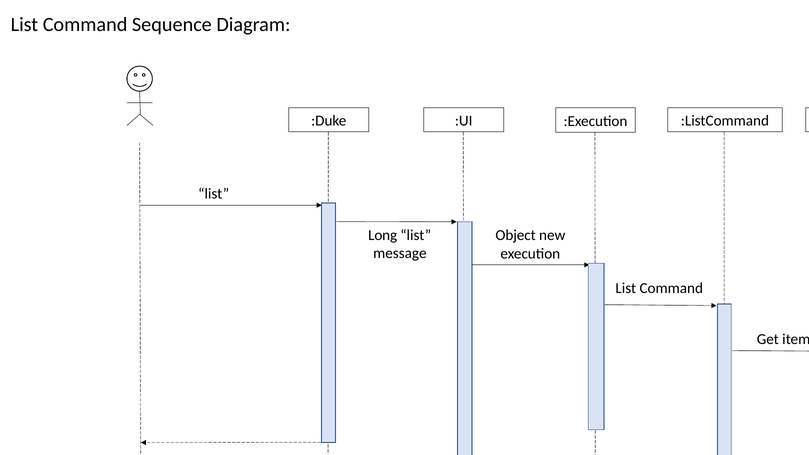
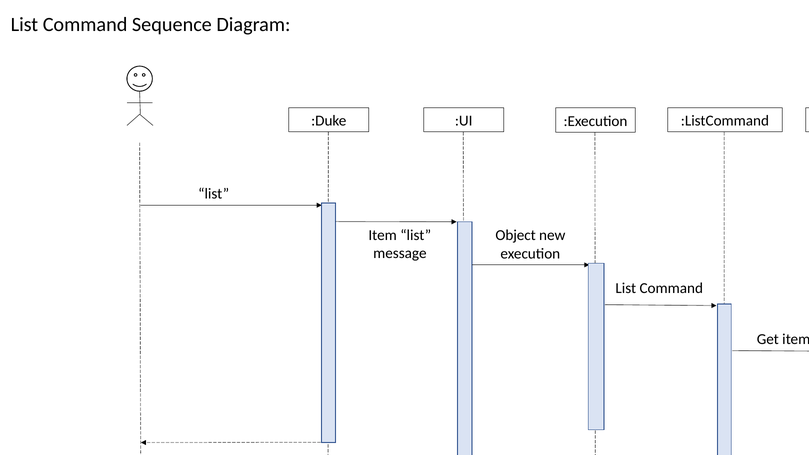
Long: Long -> Item
